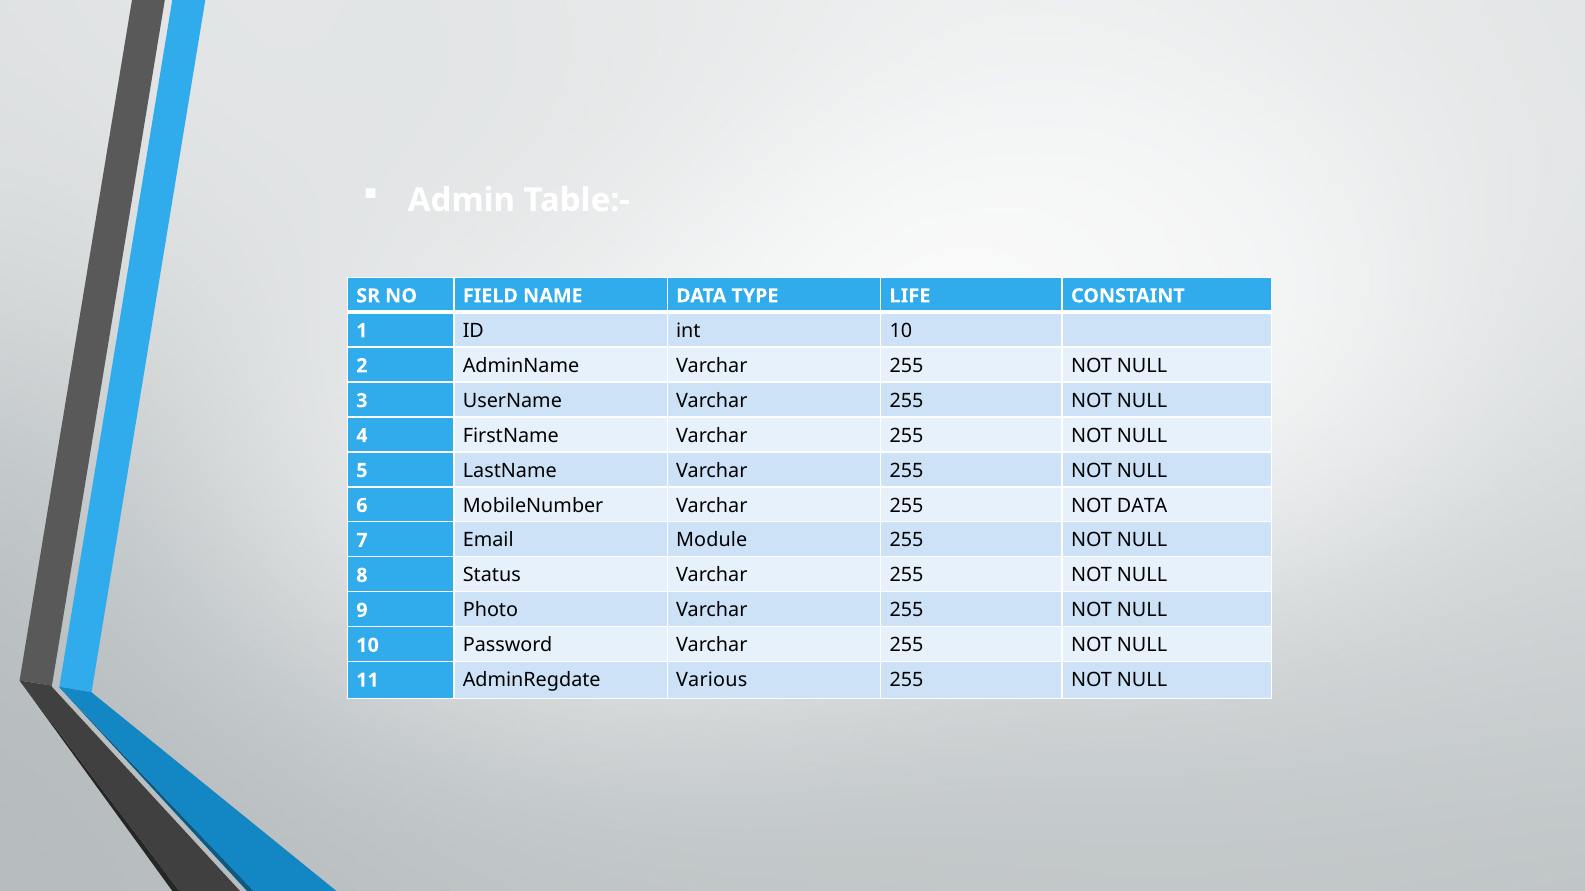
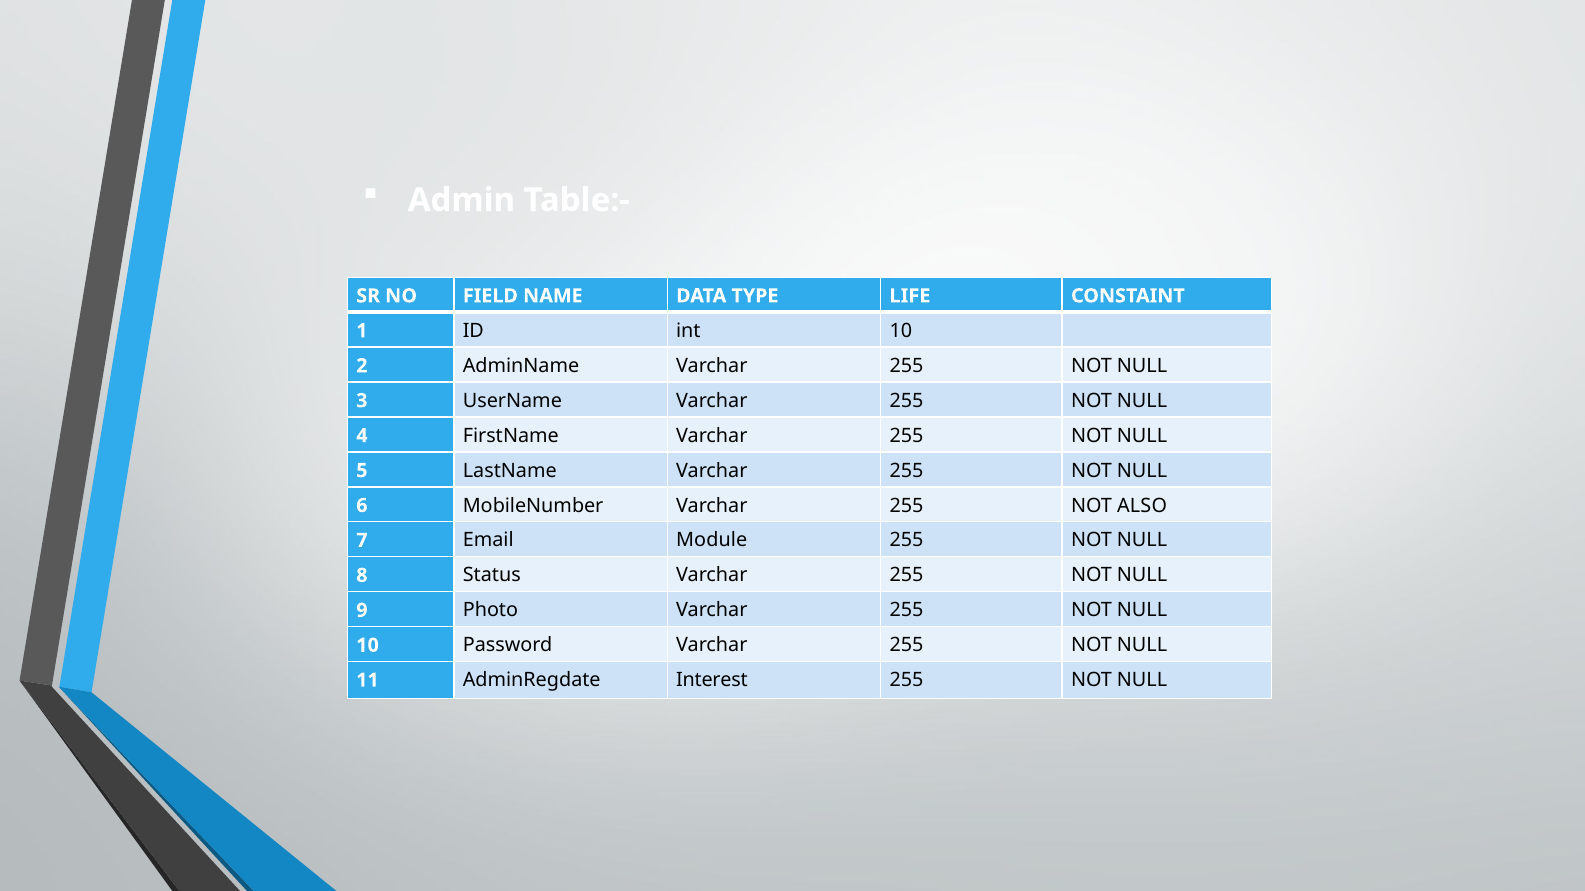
NOT DATA: DATA -> ALSO
Various: Various -> Interest
